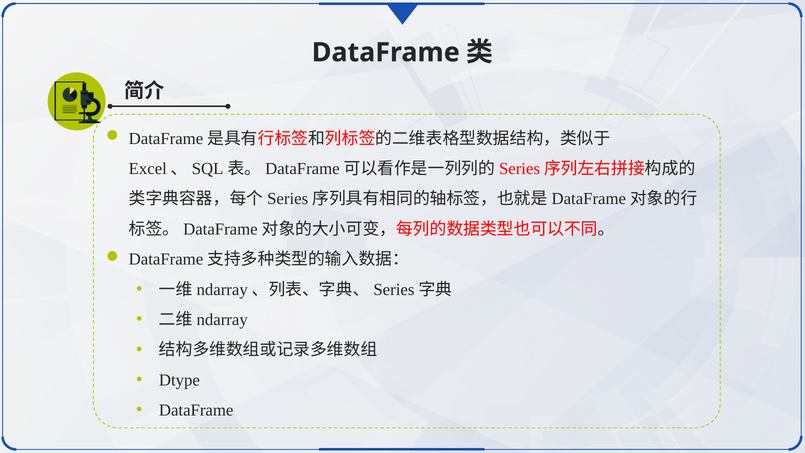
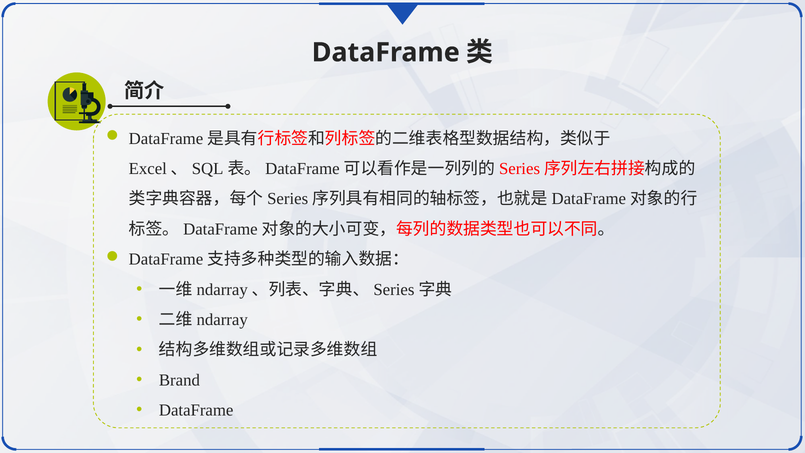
Dtype: Dtype -> Brand
